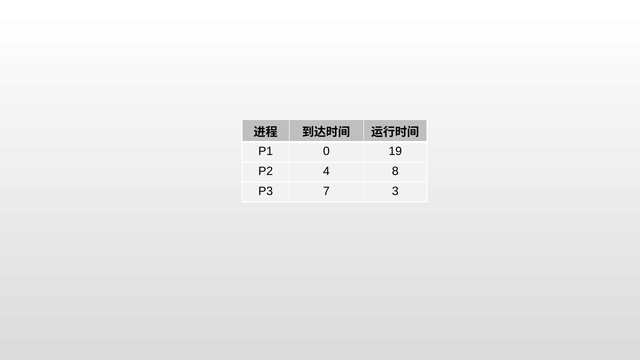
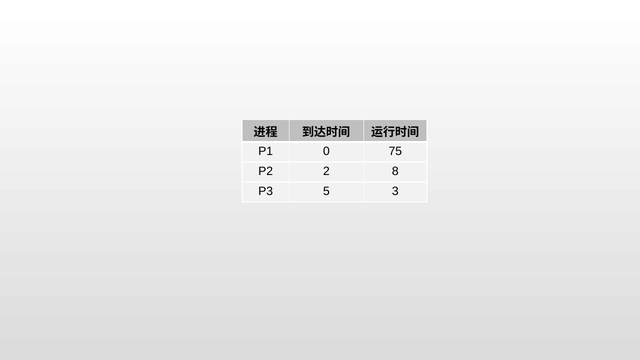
19: 19 -> 75
4: 4 -> 2
7: 7 -> 5
